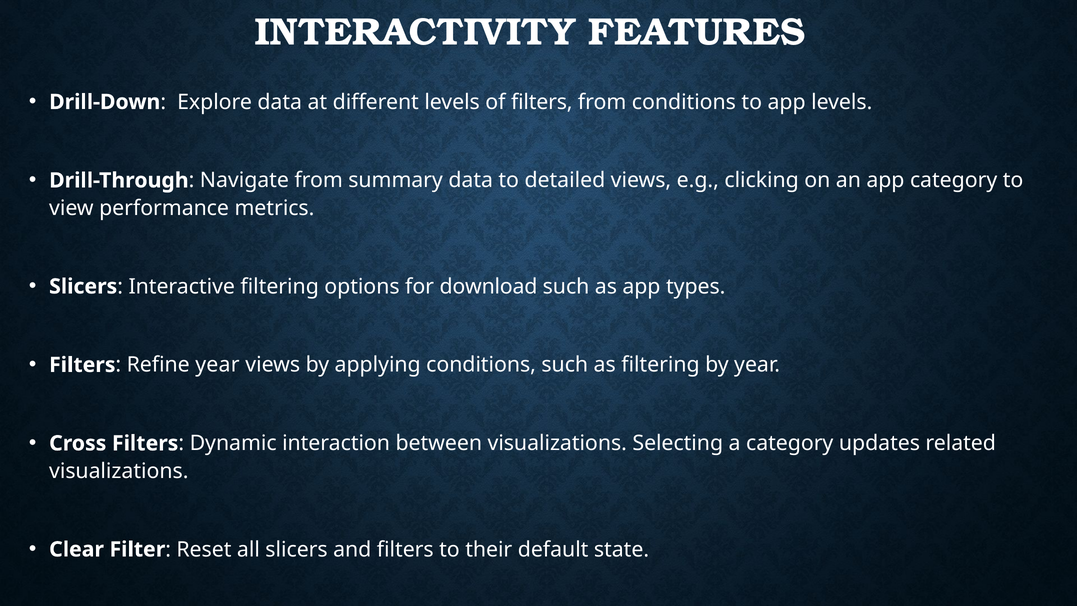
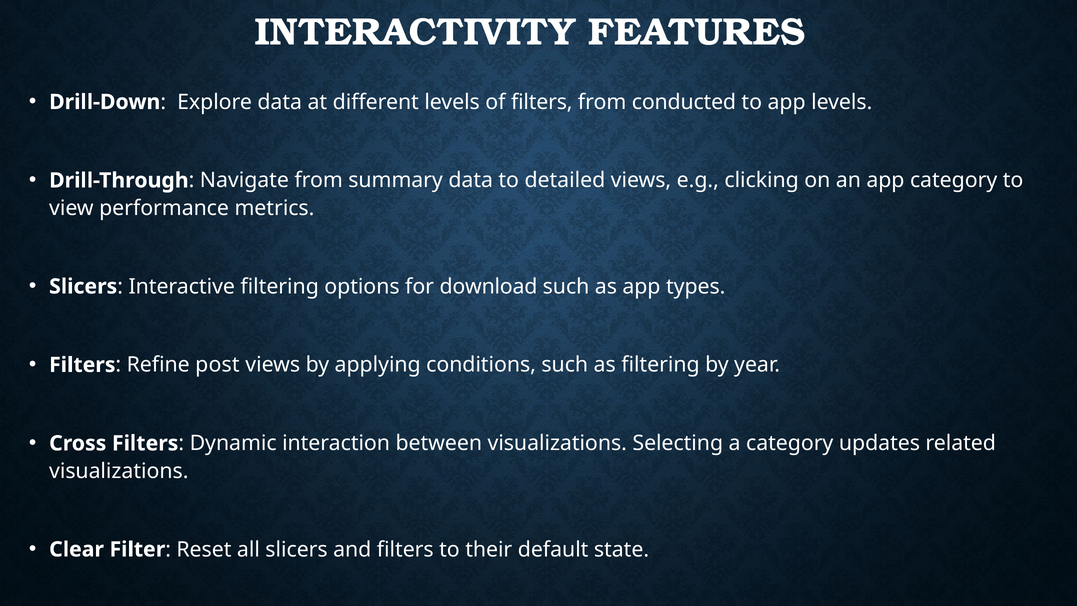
from conditions: conditions -> conducted
Refine year: year -> post
